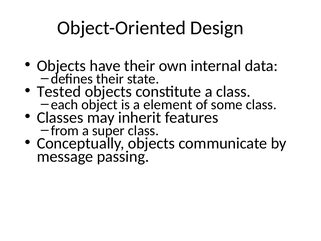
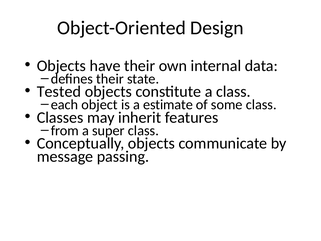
element: element -> estimate
